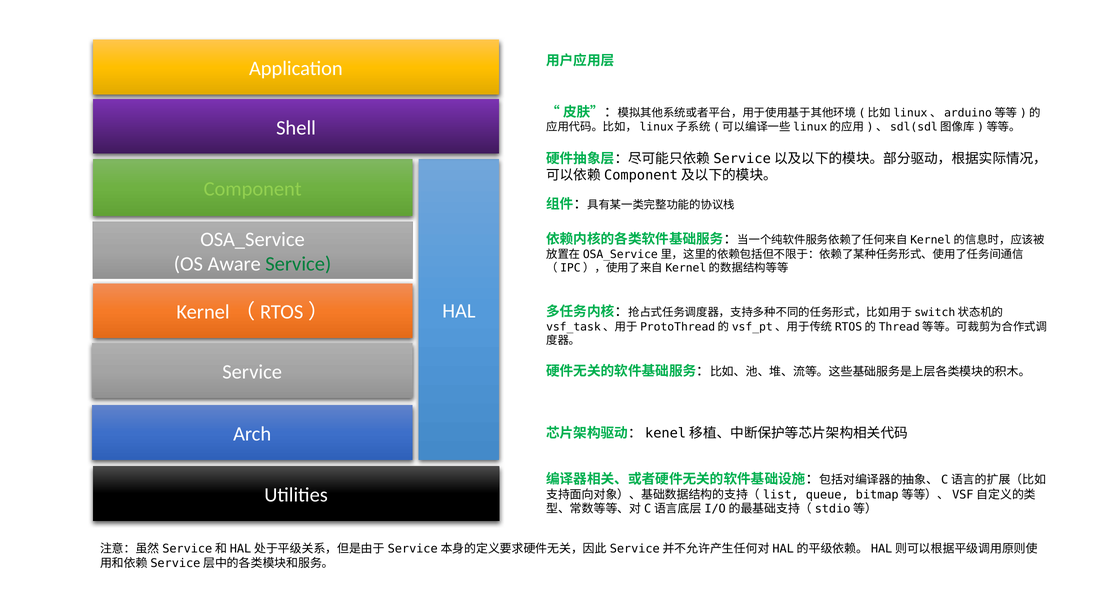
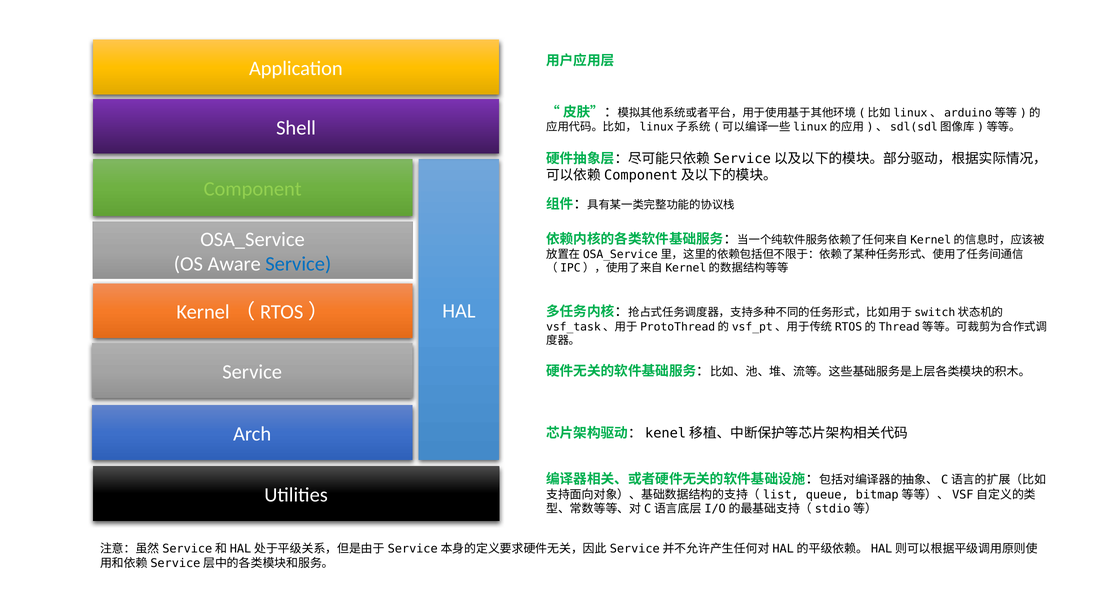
Service at (298, 264) colour: green -> blue
